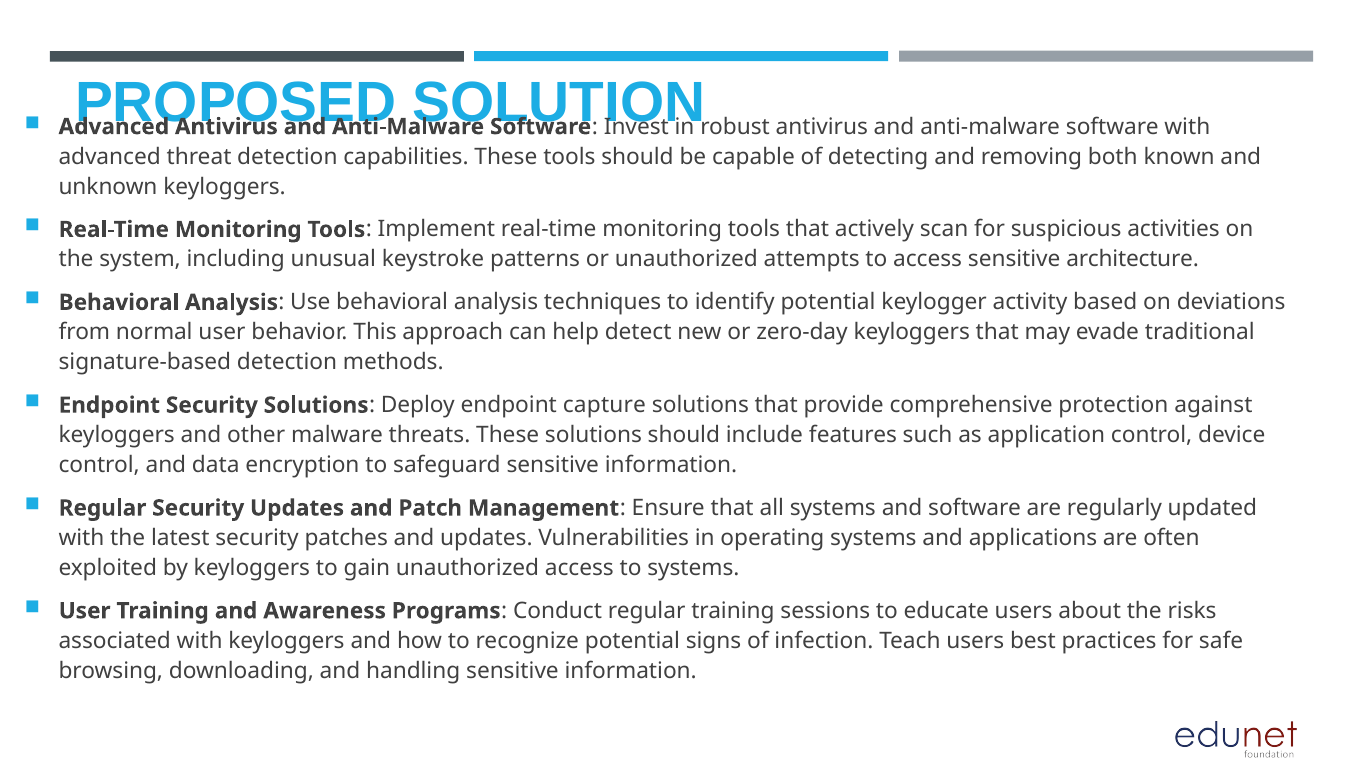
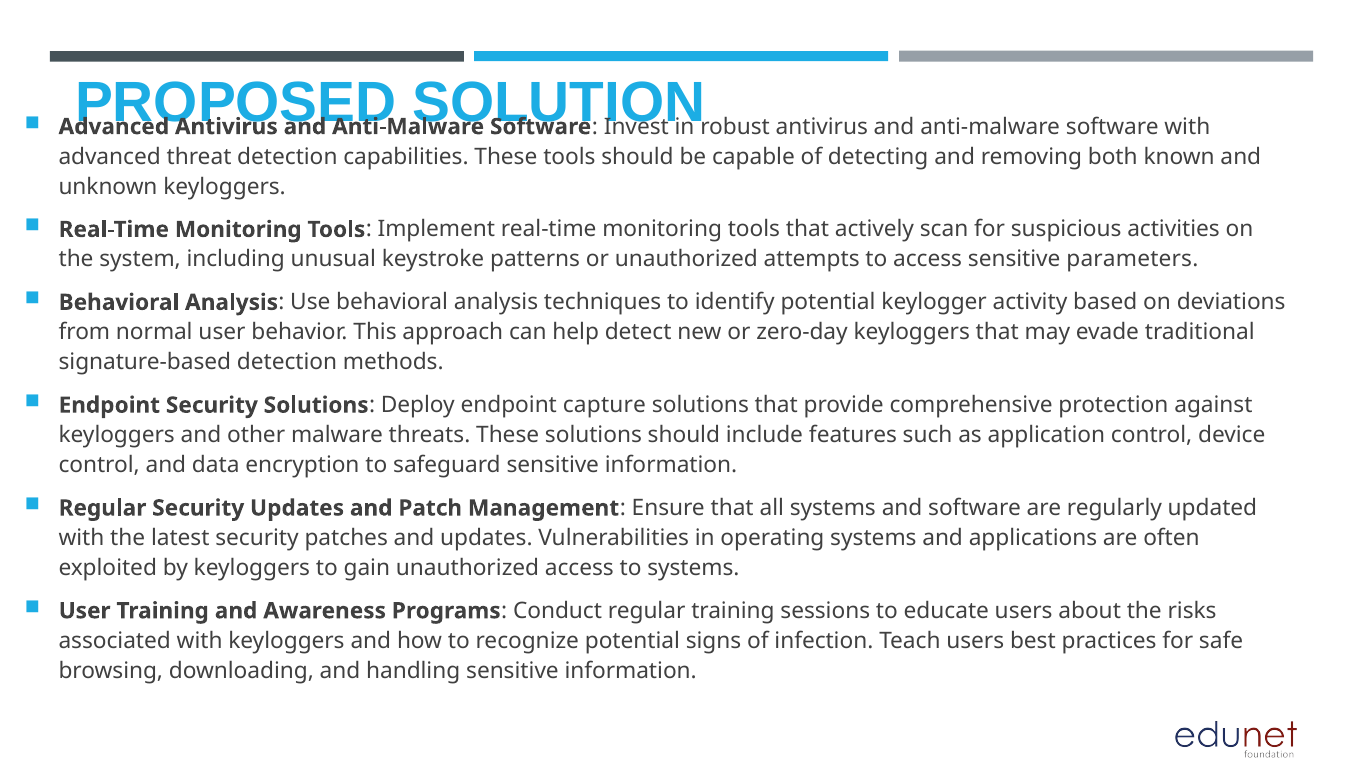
architecture: architecture -> parameters
